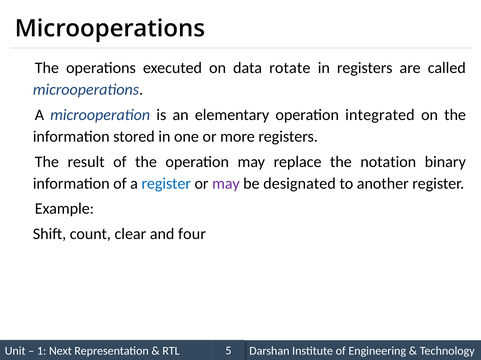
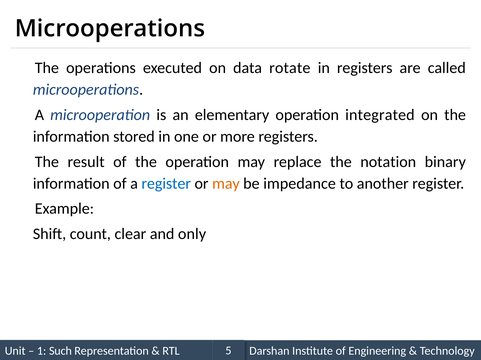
may at (226, 184) colour: purple -> orange
designated: designated -> impedance
four: four -> only
Next: Next -> Such
